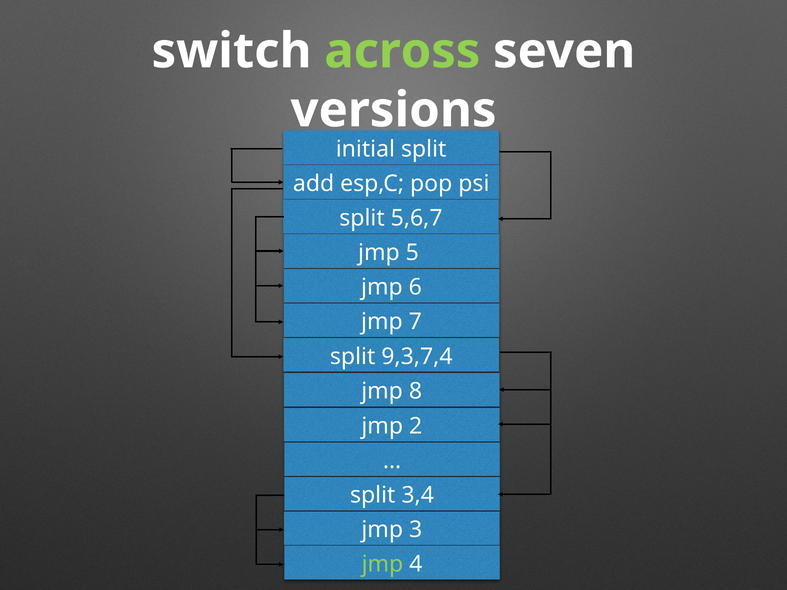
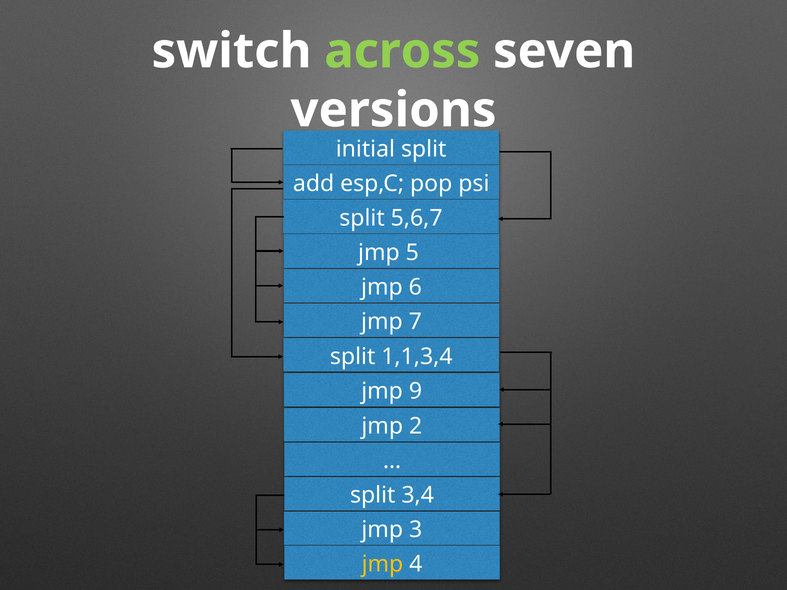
9,3,7,4: 9,3,7,4 -> 1,1,3,4
8: 8 -> 9
jmp at (382, 564) colour: light green -> yellow
